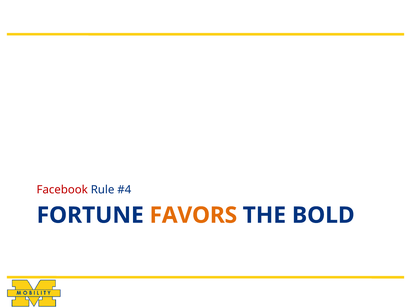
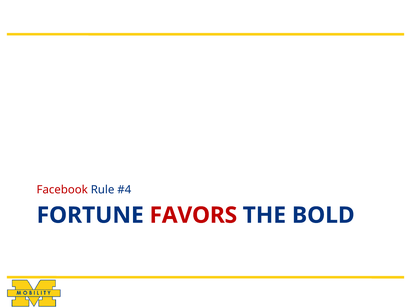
FAVORS colour: orange -> red
